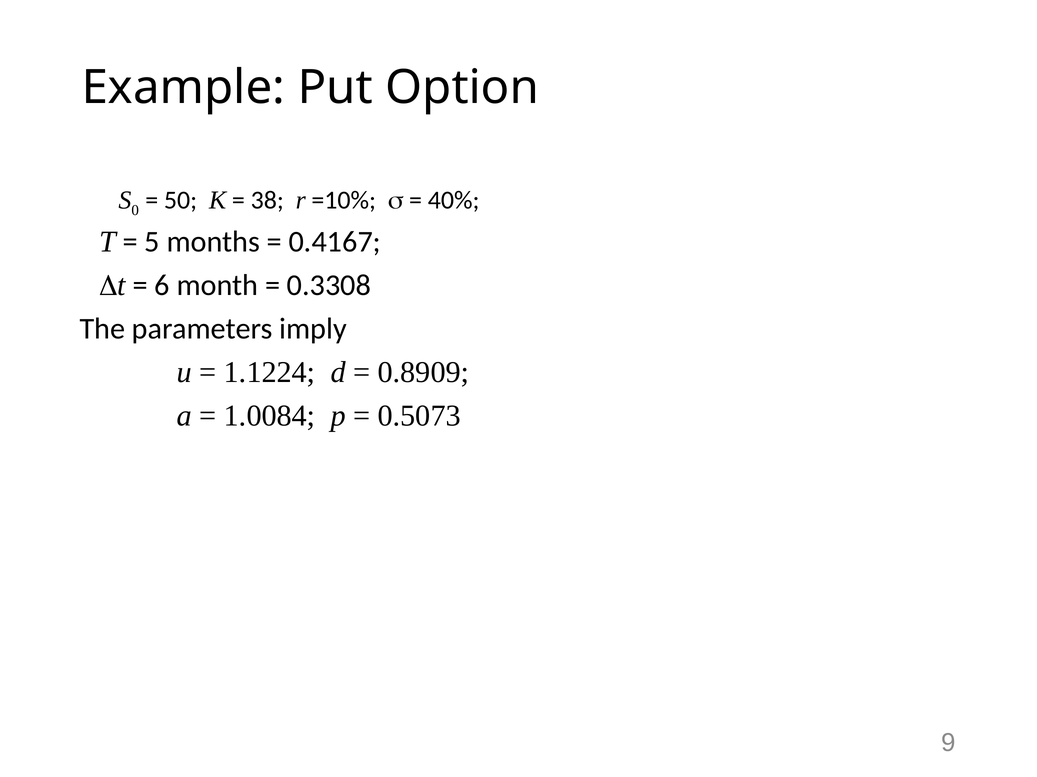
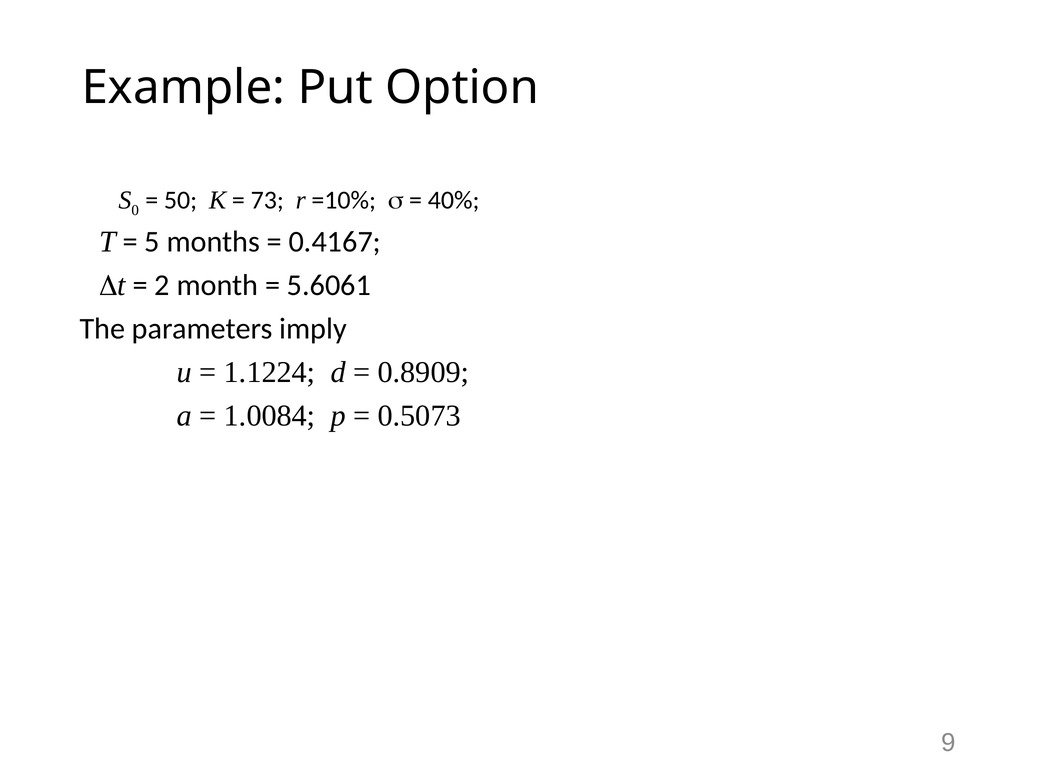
38: 38 -> 73
6: 6 -> 2
0.3308: 0.3308 -> 5.6061
